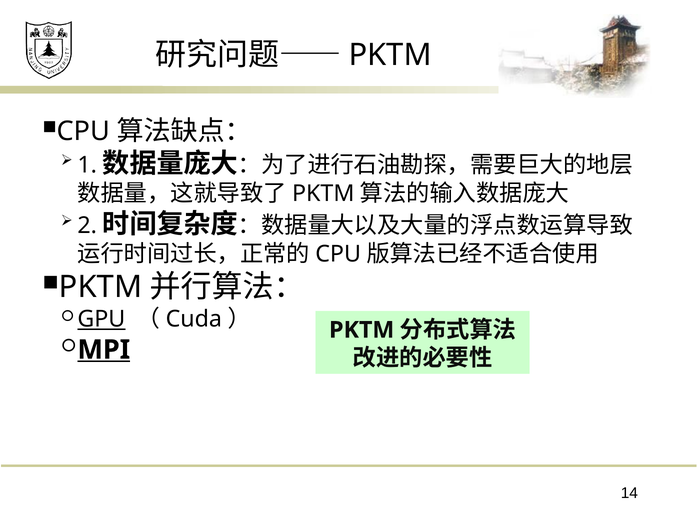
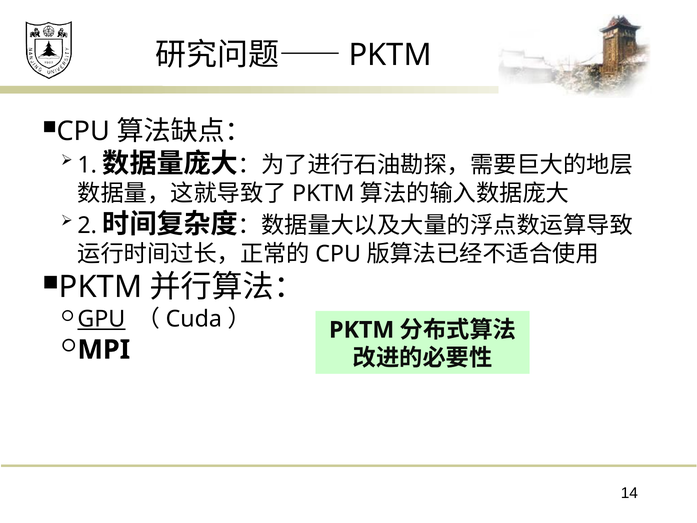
MPI underline: present -> none
